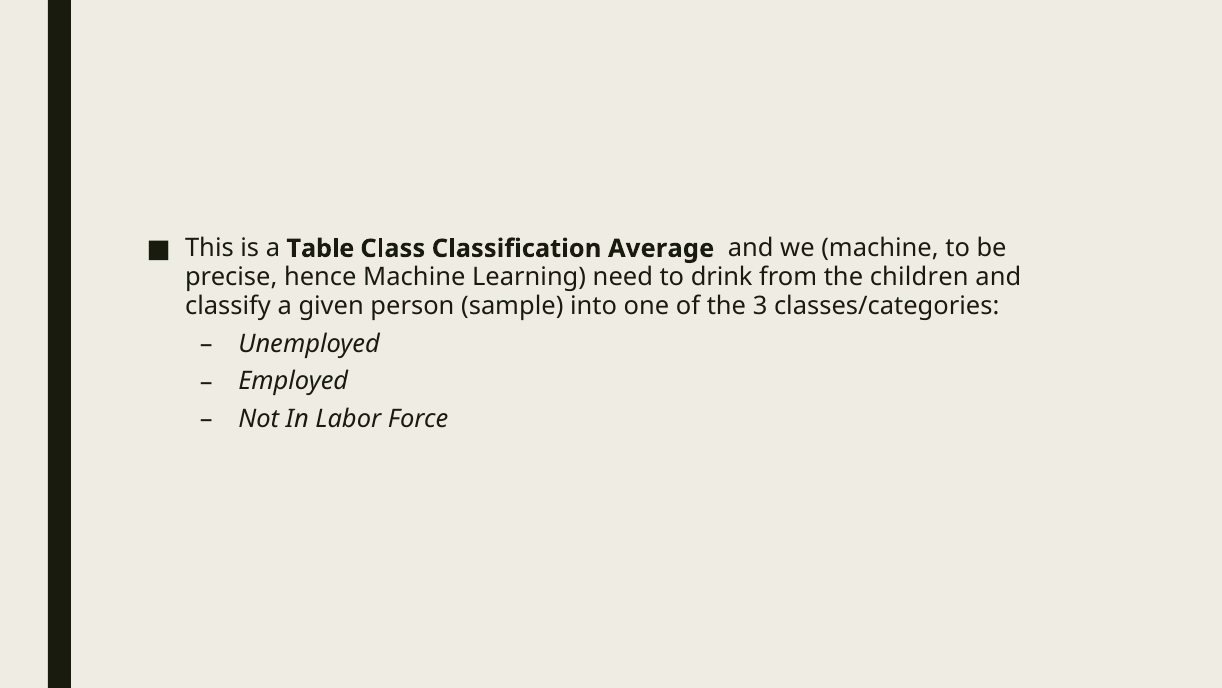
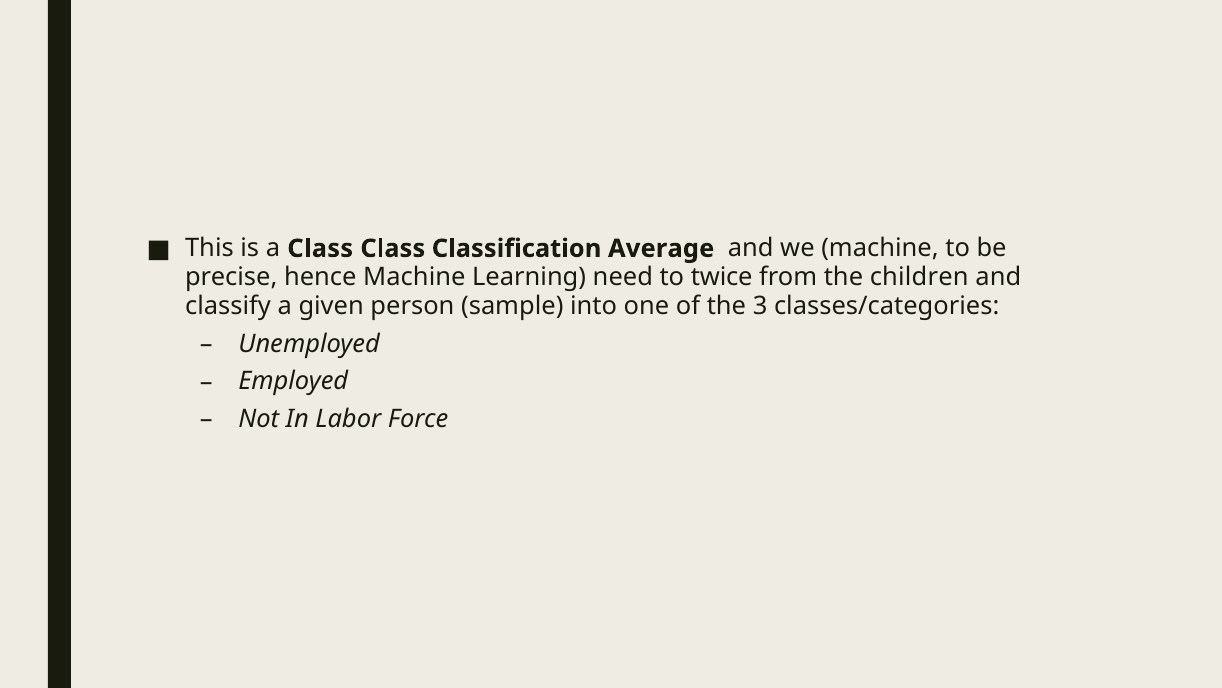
a Table: Table -> Class
drink: drink -> twice
